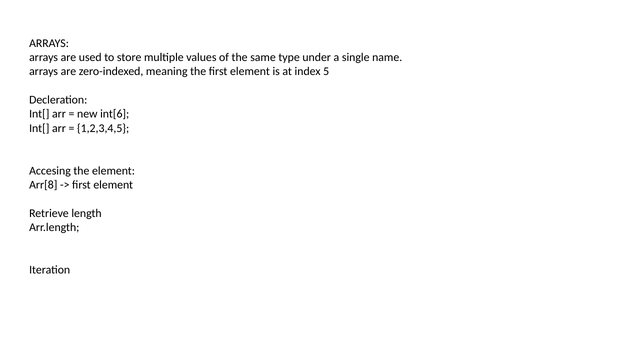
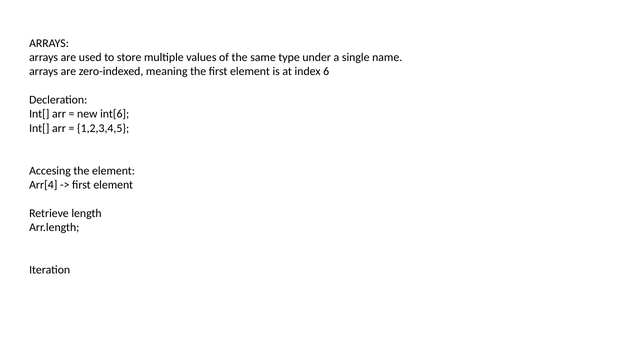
5: 5 -> 6
Arr[8: Arr[8 -> Arr[4
